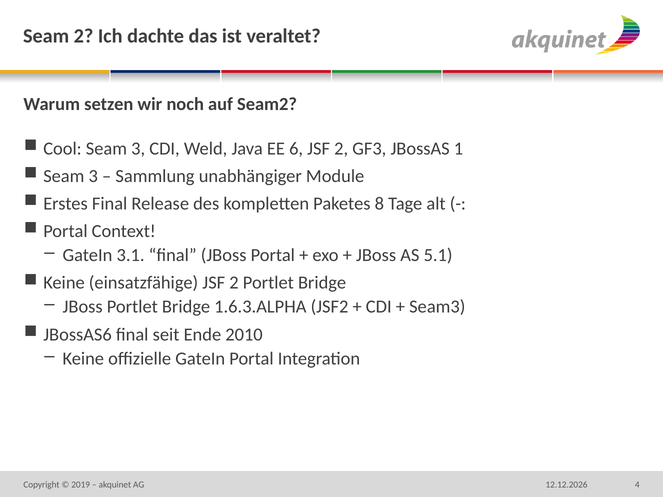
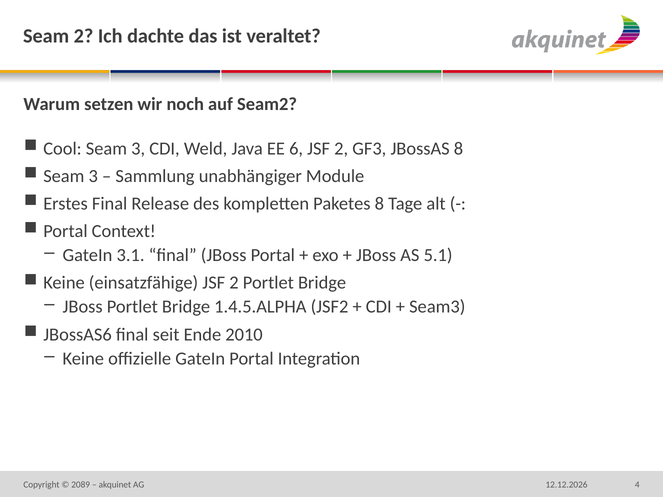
JBossAS 1: 1 -> 8
1.6.3.ALPHA: 1.6.3.ALPHA -> 1.4.5.ALPHA
2019: 2019 -> 2089
